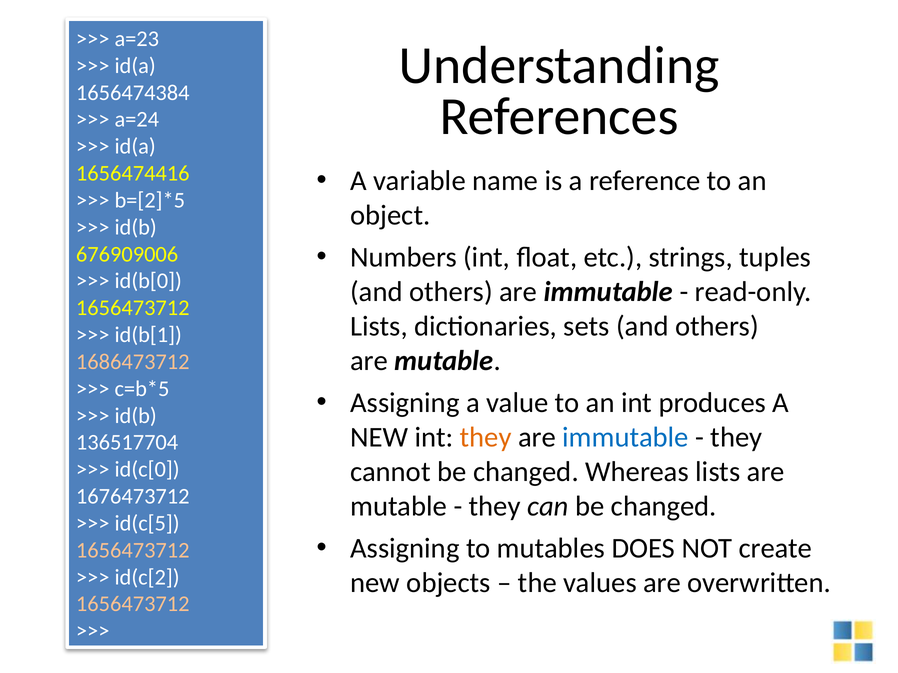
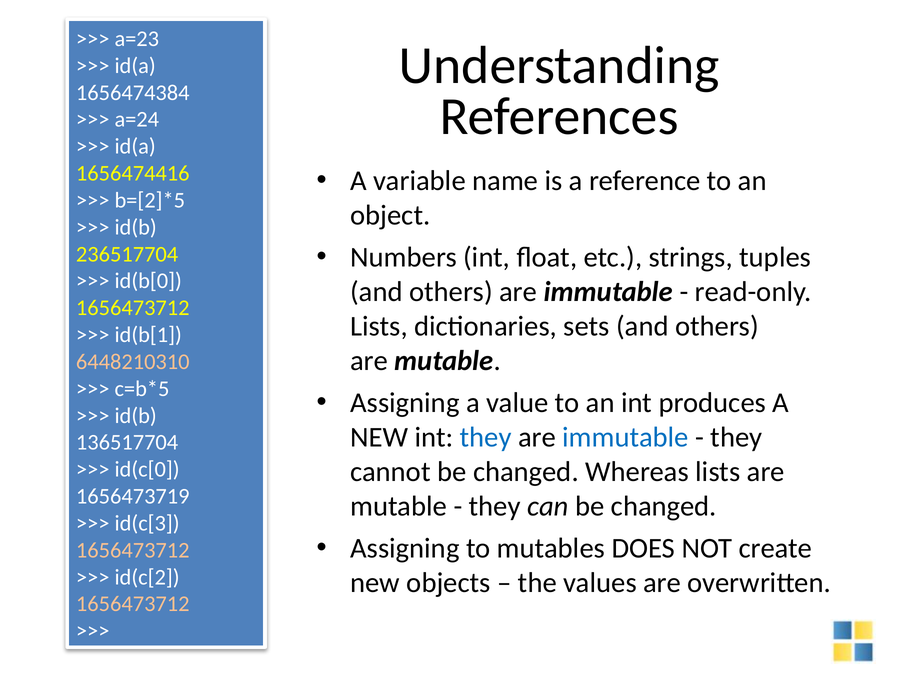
676909006: 676909006 -> 236517704
1686473712: 1686473712 -> 6448210310
they at (486, 438) colour: orange -> blue
1676473712: 1676473712 -> 1656473719
id(c[5: id(c[5 -> id(c[3
